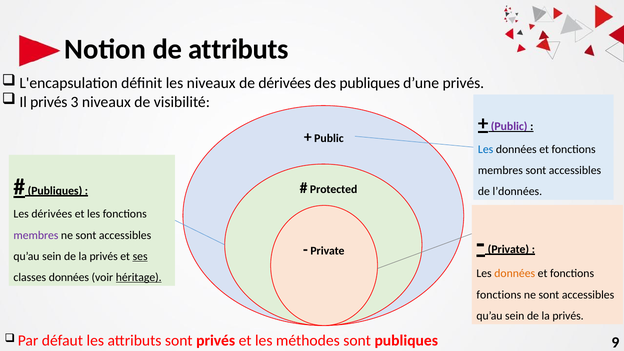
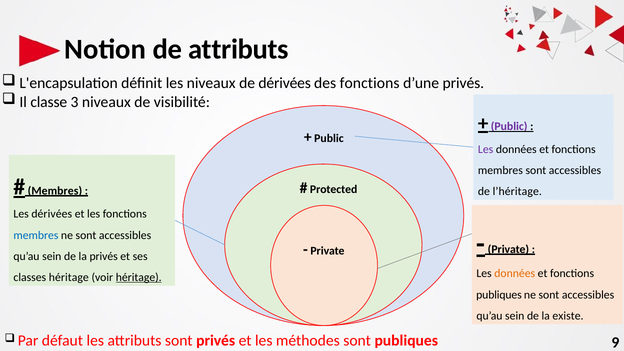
des publiques: publiques -> fonctions
Il privés: privés -> classe
Les at (486, 149) colour: blue -> purple
Publiques at (55, 191): Publiques -> Membres
l’données: l’données -> l’héritage
membres at (36, 235) colour: purple -> blue
ses underline: present -> none
classes données: données -> héritage
fonctions at (499, 295): fonctions -> publiques
privés at (568, 316): privés -> existe
